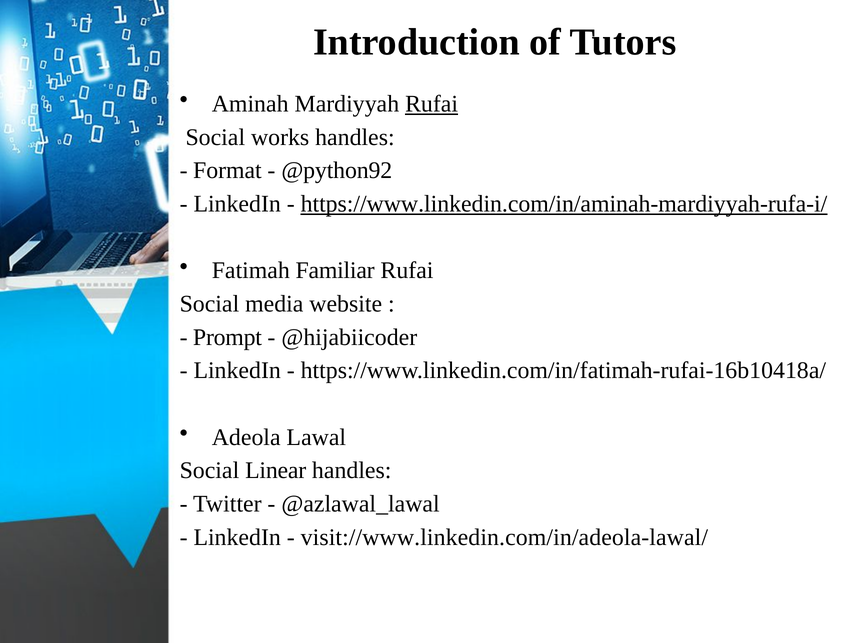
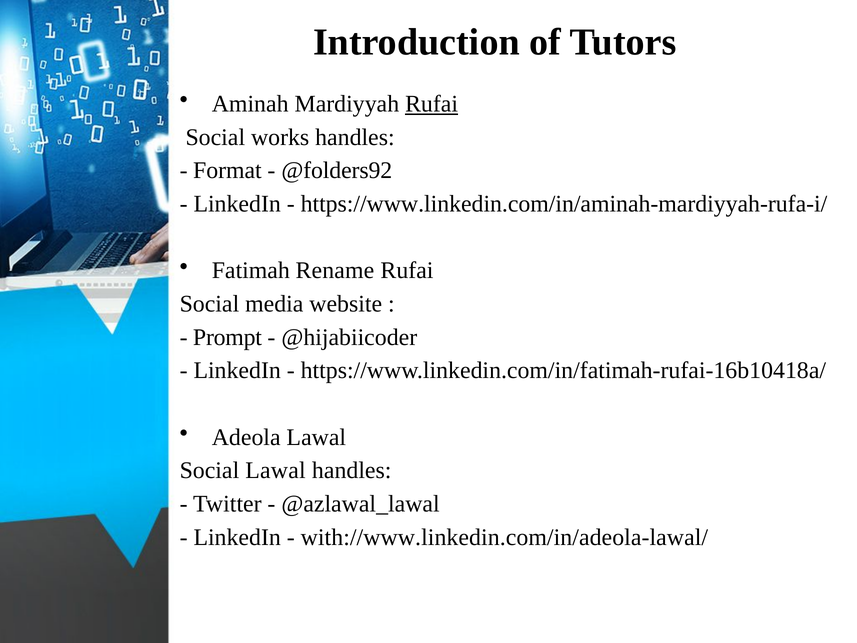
@python92: @python92 -> @folders92
https://www.linkedin.com/in/aminah-mardiyyah-rufa-i/ underline: present -> none
Familiar: Familiar -> Rename
Social Linear: Linear -> Lawal
visit://www.linkedin.com/in/adeola-lawal/: visit://www.linkedin.com/in/adeola-lawal/ -> with://www.linkedin.com/in/adeola-lawal/
